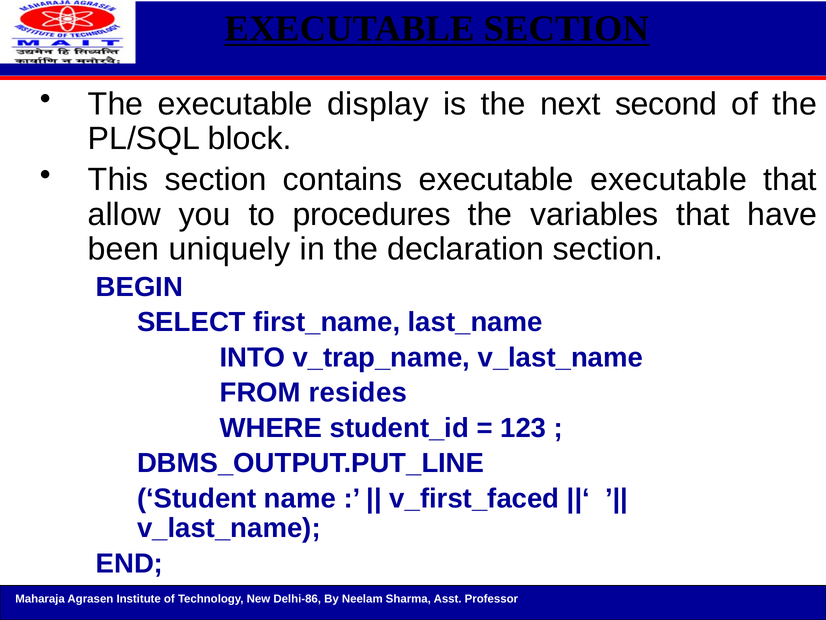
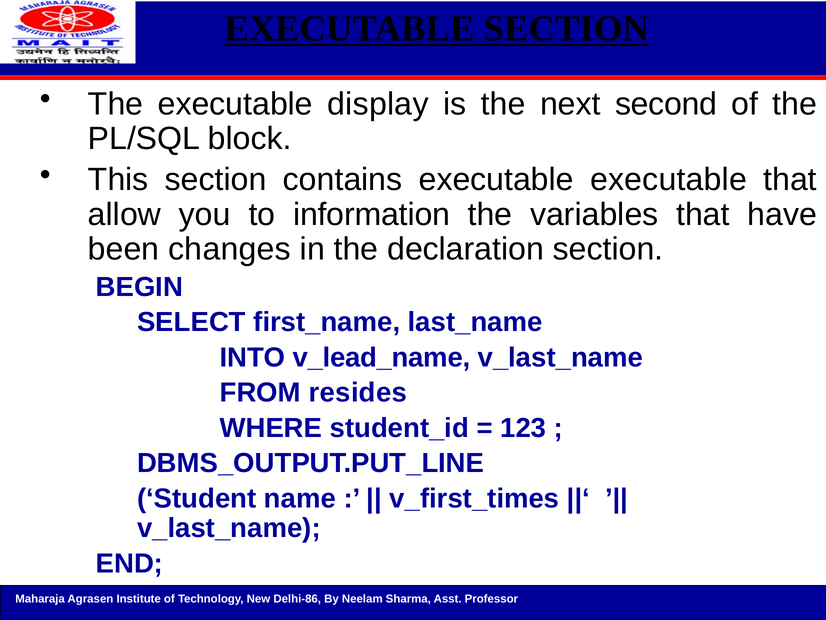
procedures: procedures -> information
uniquely: uniquely -> changes
v_trap_name: v_trap_name -> v_lead_name
v_first_faced: v_first_faced -> v_first_times
